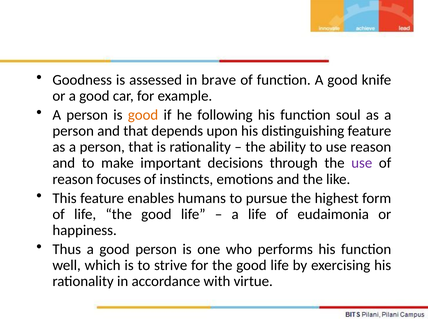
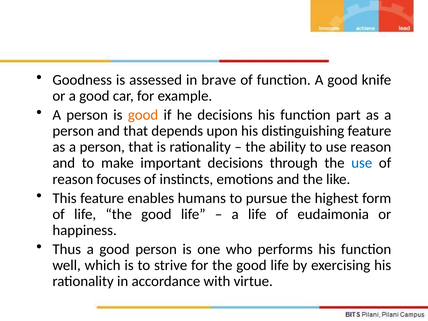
he following: following -> decisions
soul: soul -> part
use at (362, 163) colour: purple -> blue
